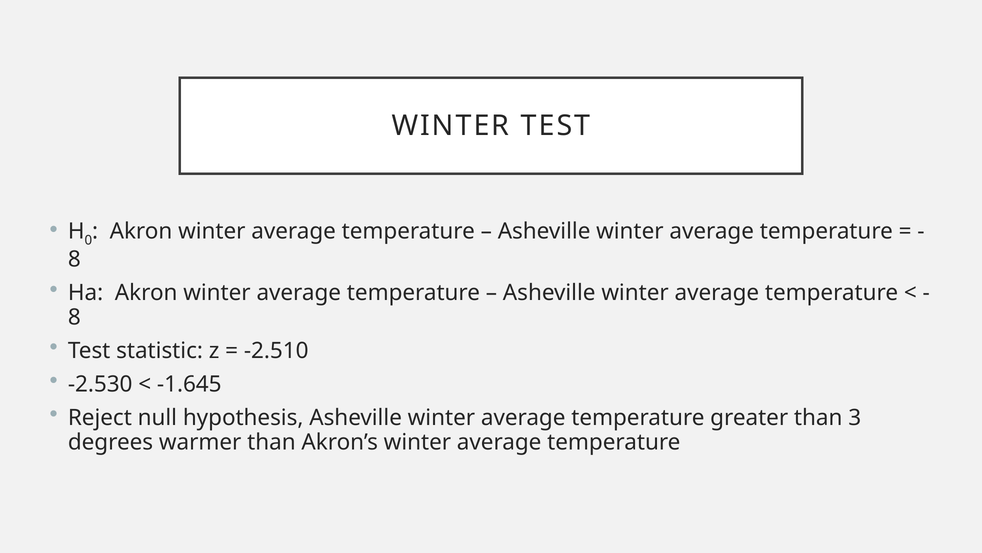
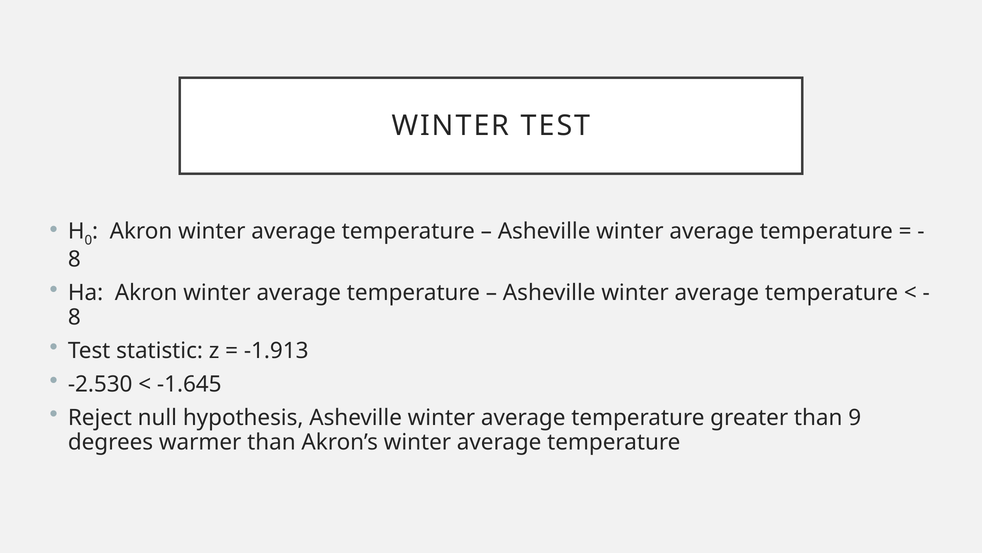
-2.510: -2.510 -> -1.913
3: 3 -> 9
